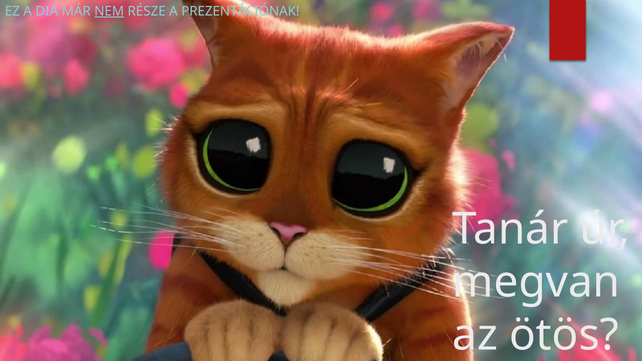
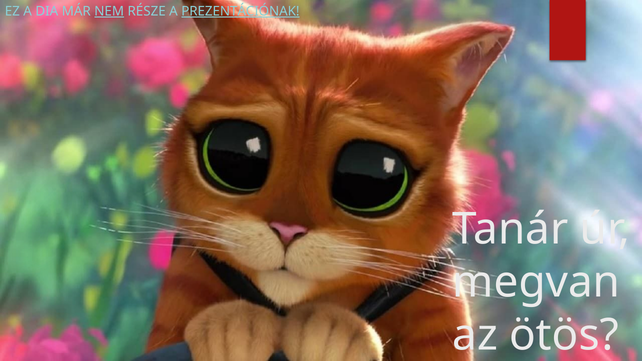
PREZENTÁCIÓNAK underline: none -> present
